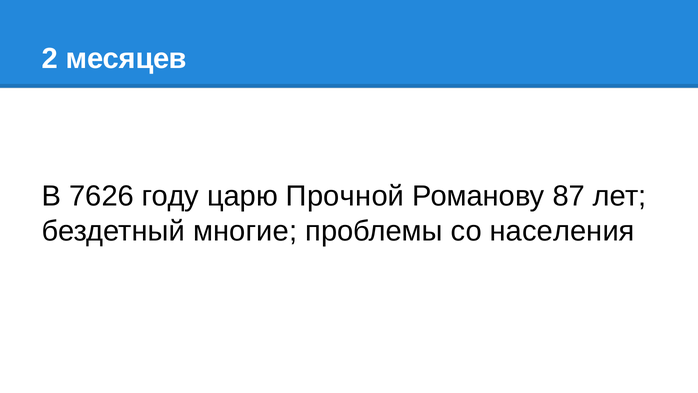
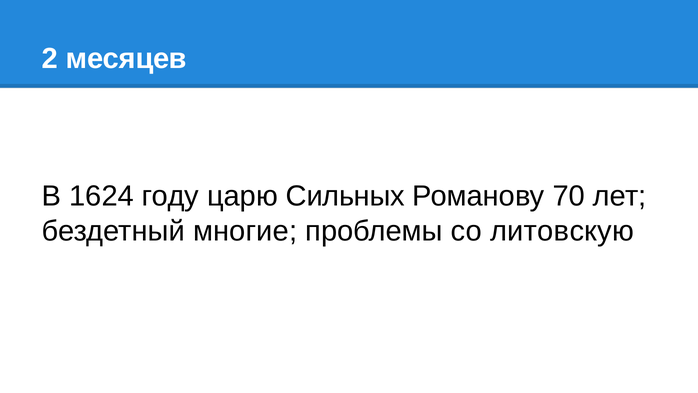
7626: 7626 -> 1624
Прочной: Прочной -> Сильных
87: 87 -> 70
населения: населения -> литовскую
